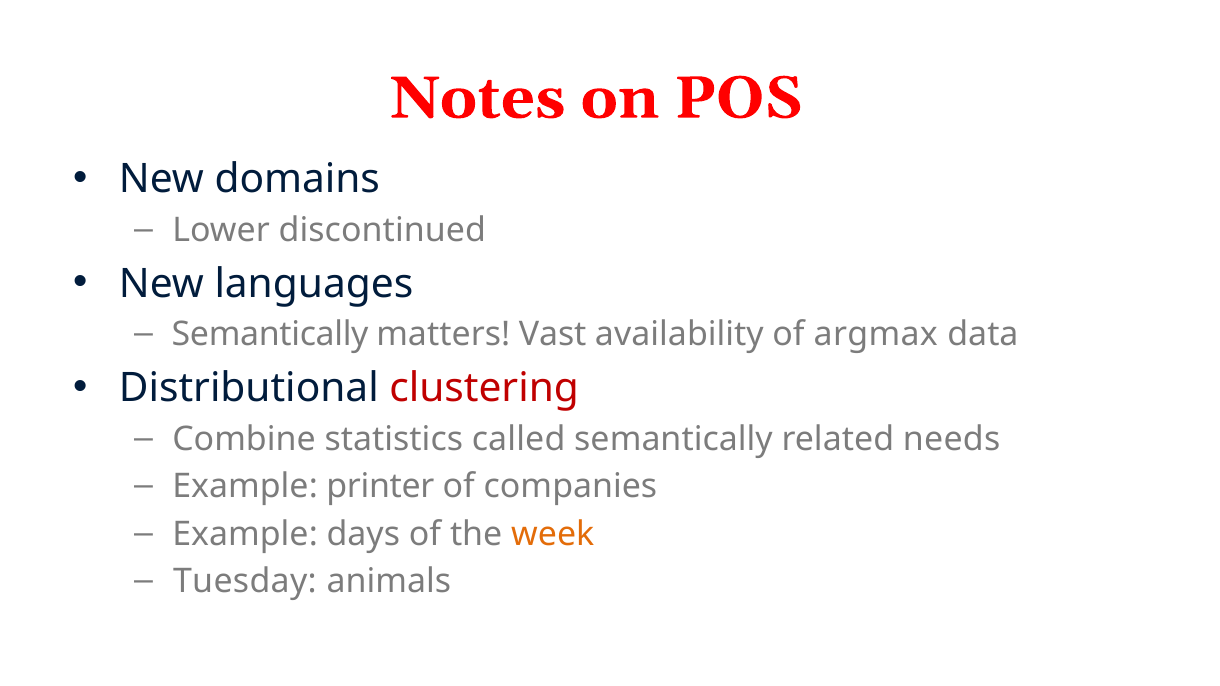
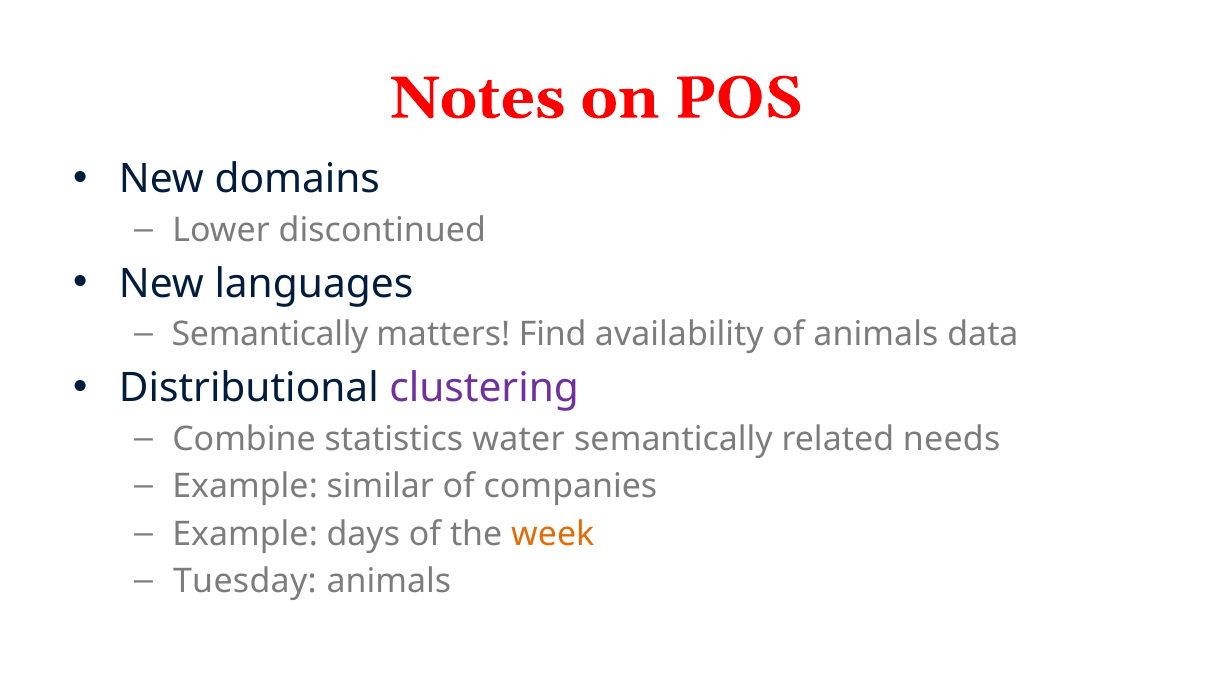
Vast: Vast -> Find
of argmax: argmax -> animals
clustering colour: red -> purple
called: called -> water
printer: printer -> similar
